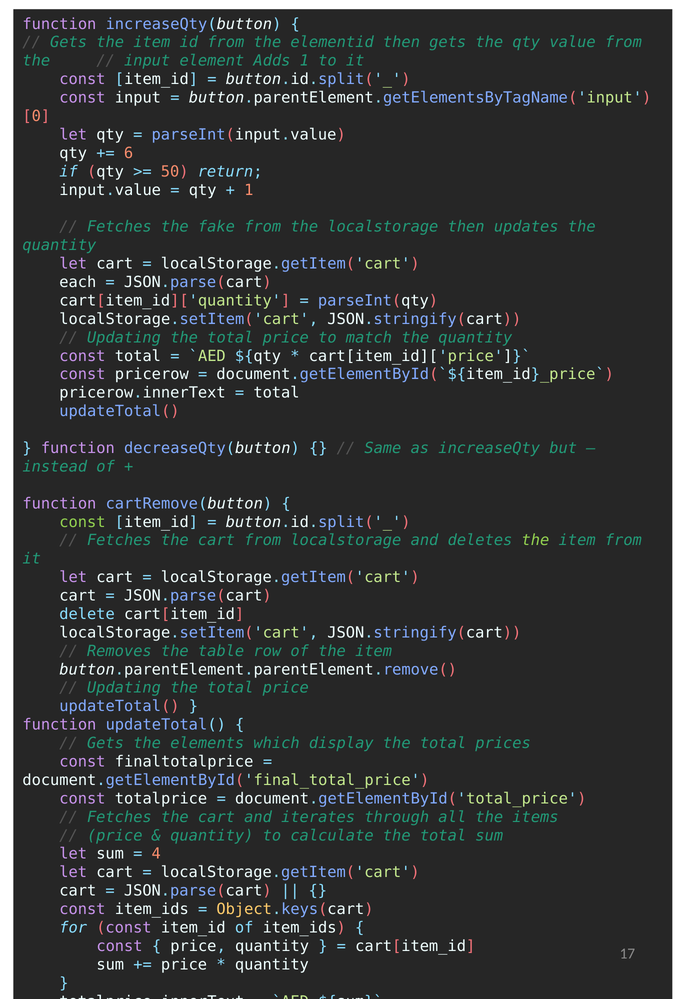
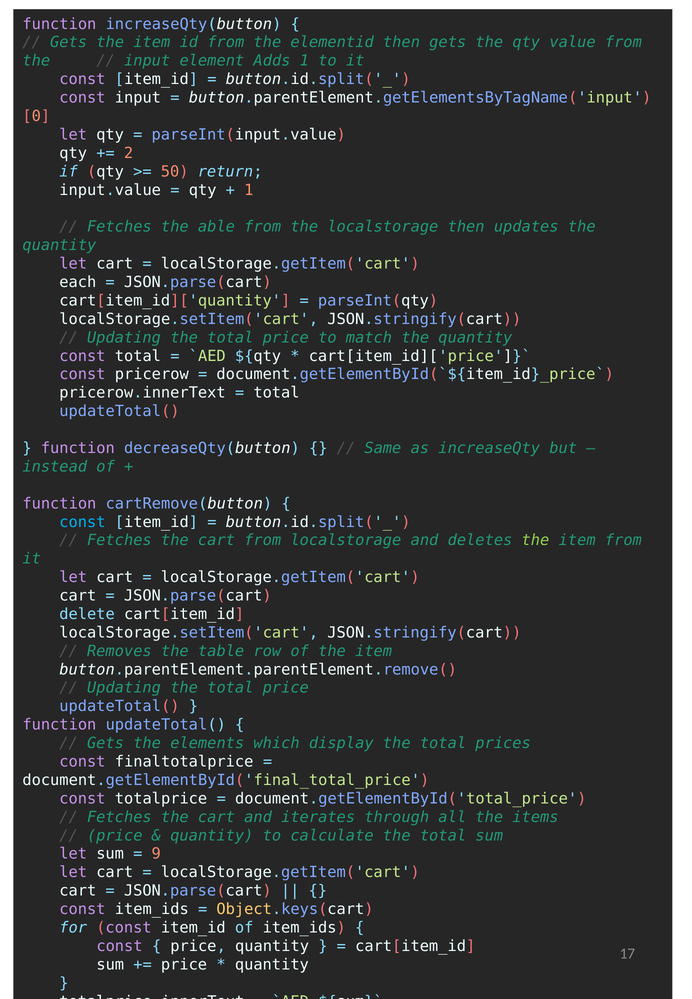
6: 6 -> 2
fake: fake -> able
const at (82, 522) colour: light green -> light blue
4: 4 -> 9
